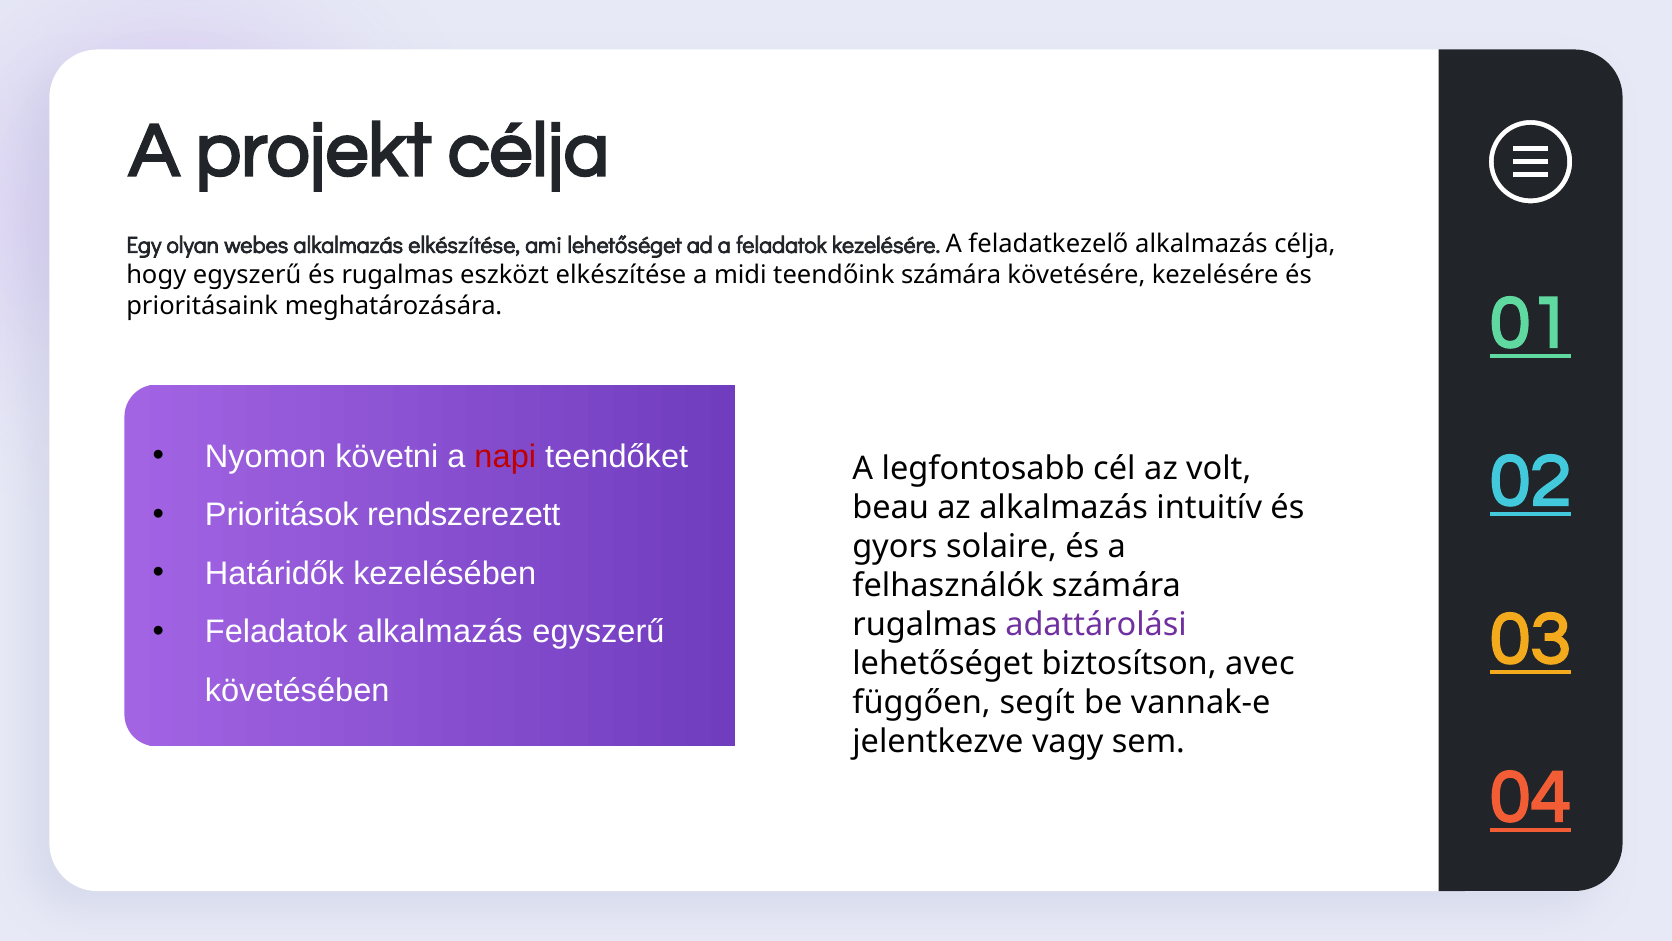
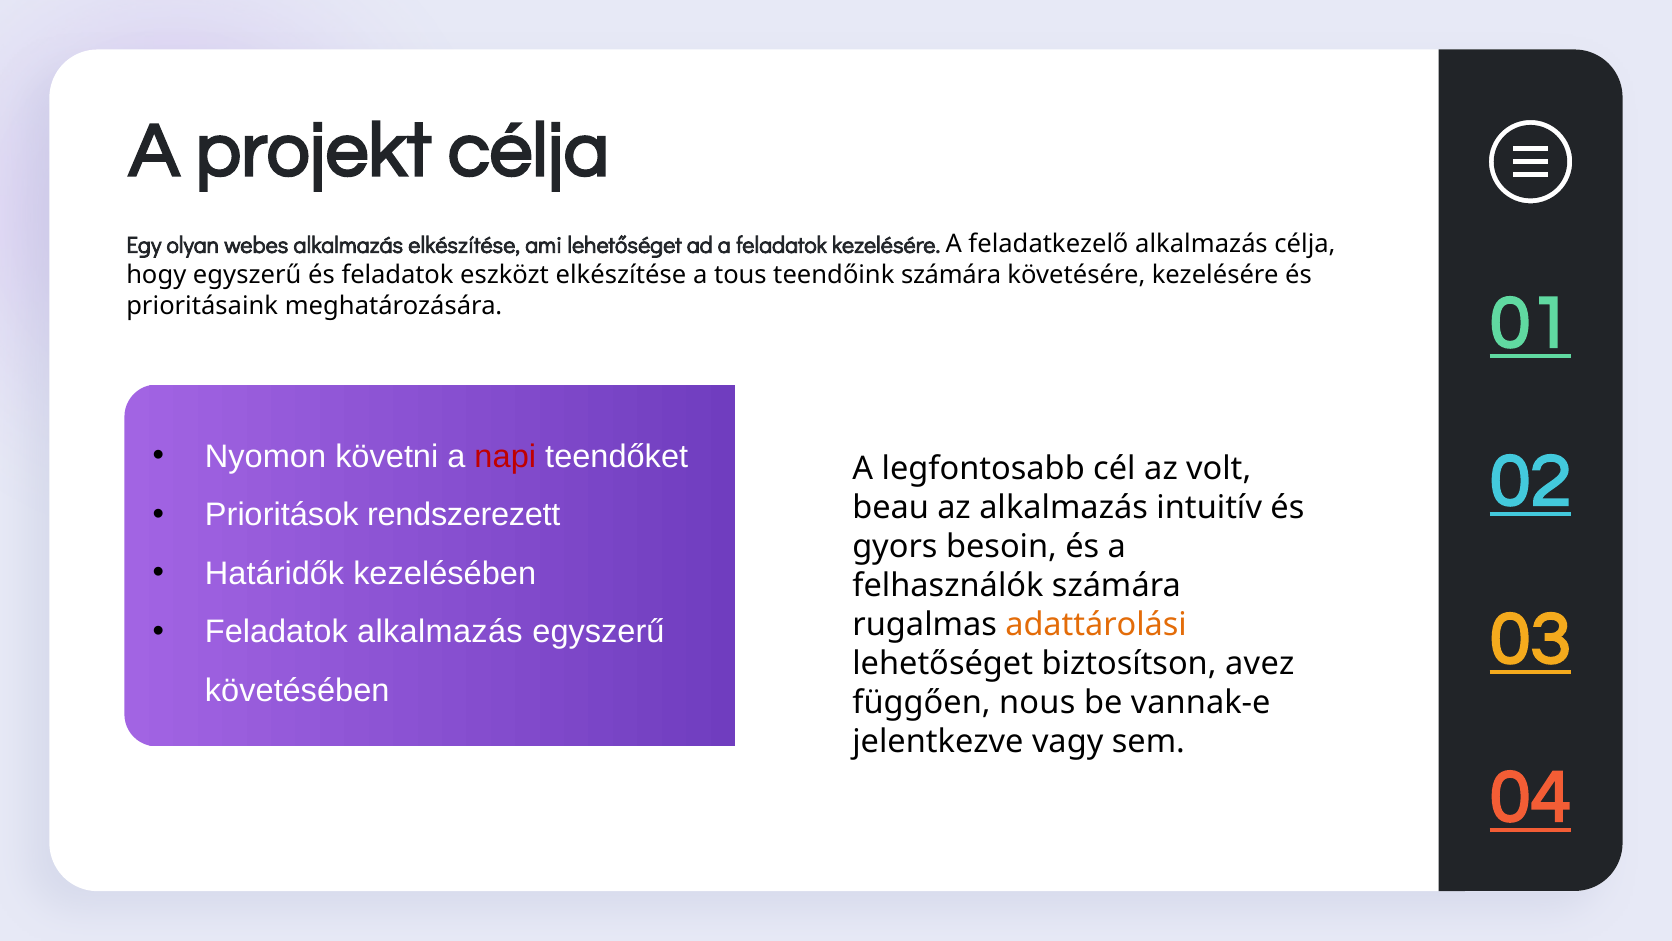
és rugalmas: rugalmas -> feladatok
midi: midi -> tous
solaire: solaire -> besoin
adattárolási colour: purple -> orange
avec: avec -> avez
segít: segít -> nous
